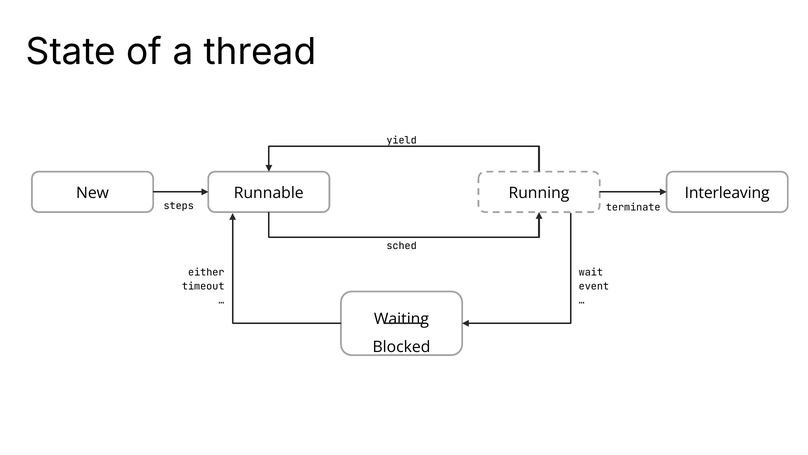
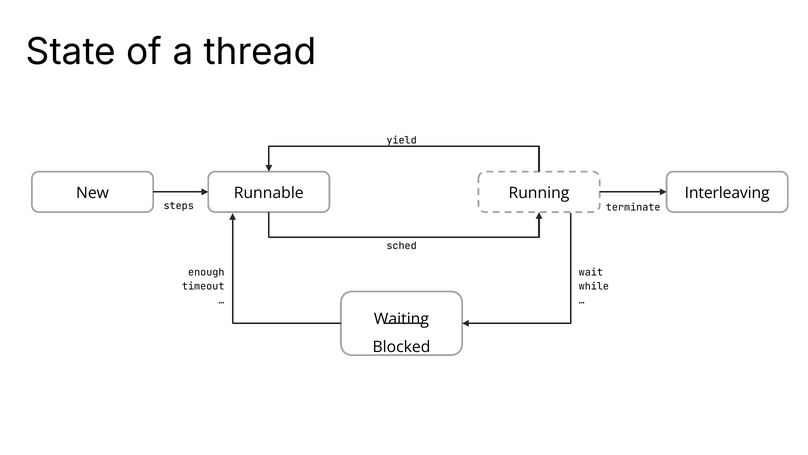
either: either -> enough
event: event -> while
